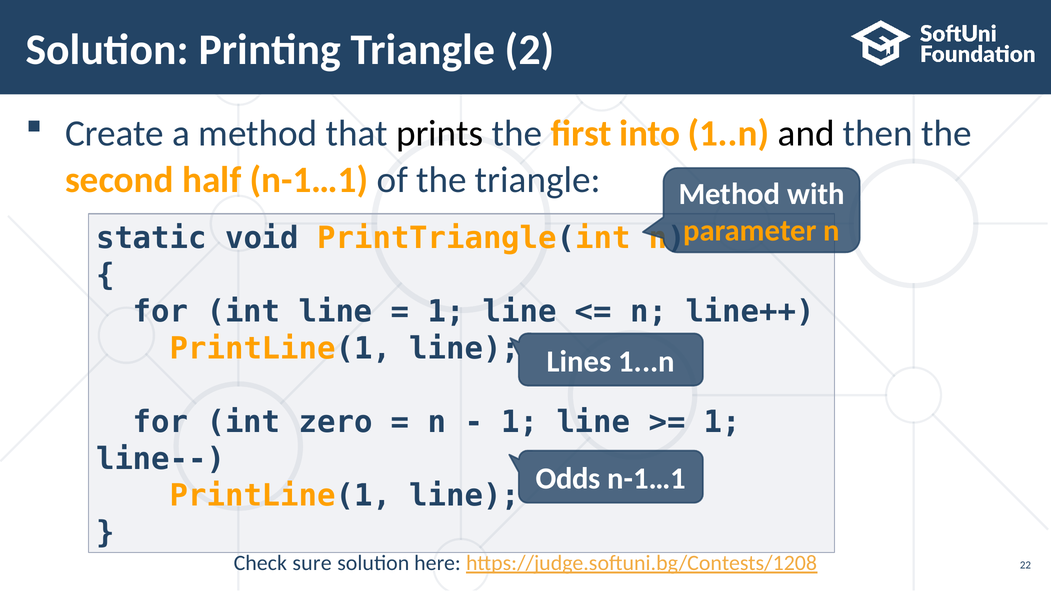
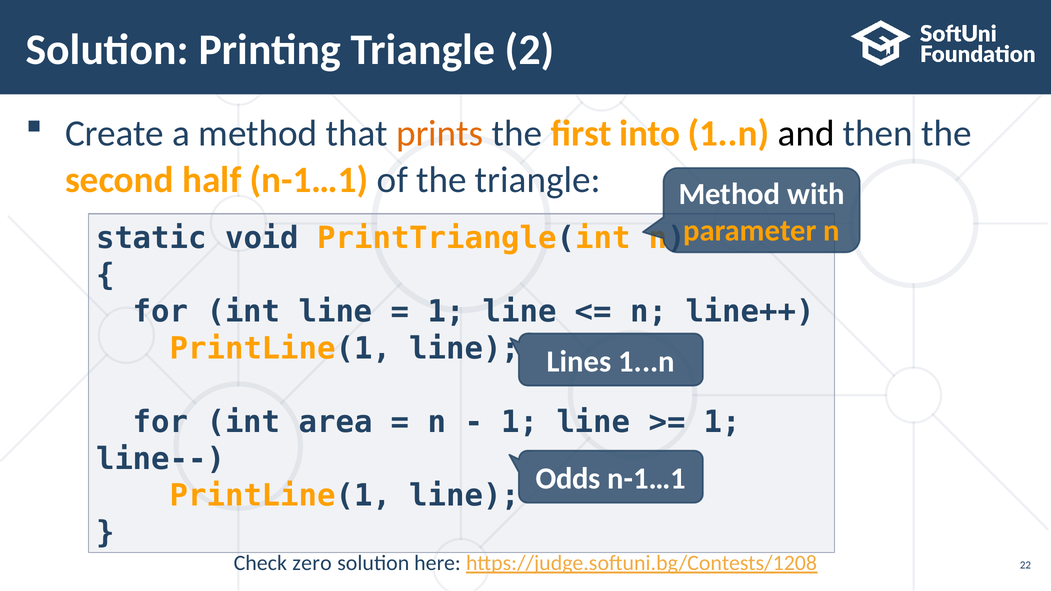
prints colour: black -> orange
zero: zero -> area
sure: sure -> zero
